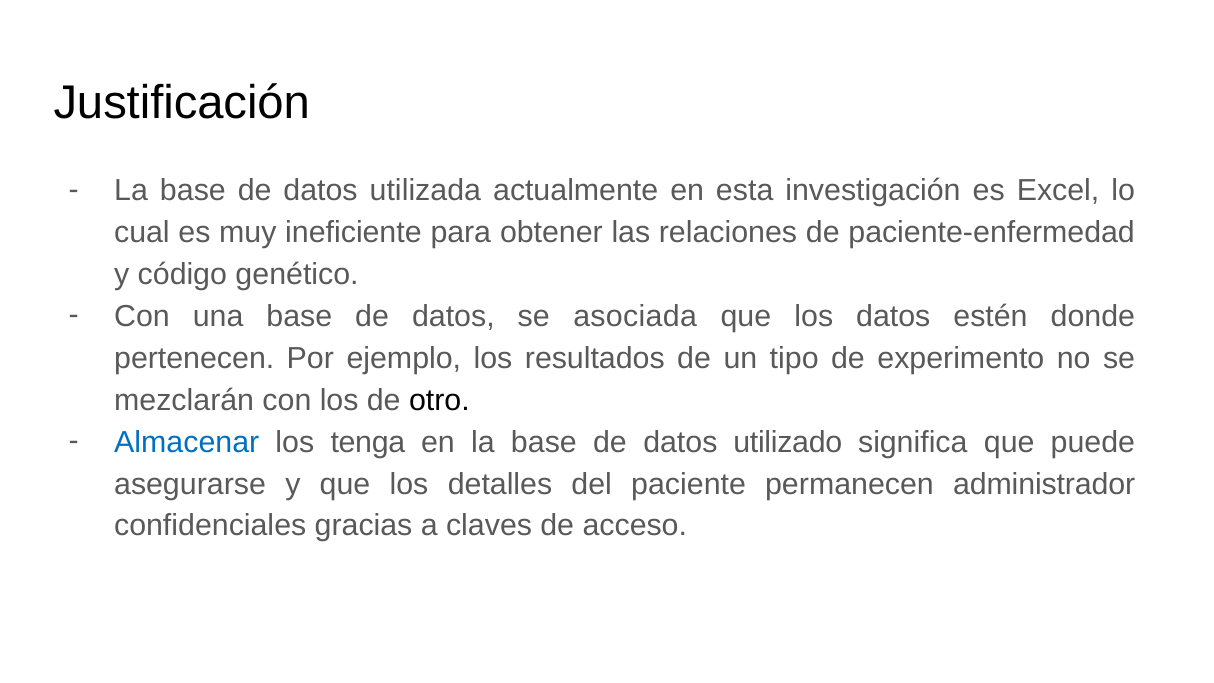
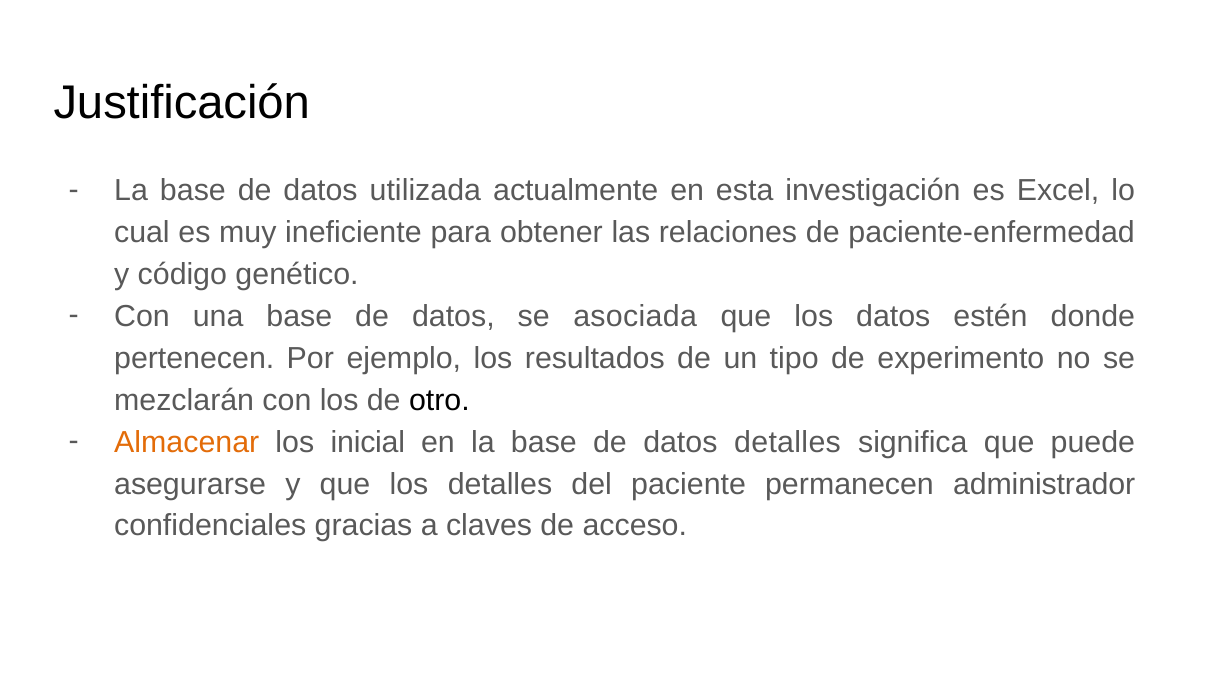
Almacenar colour: blue -> orange
tenga: tenga -> inicial
datos utilizado: utilizado -> detalles
